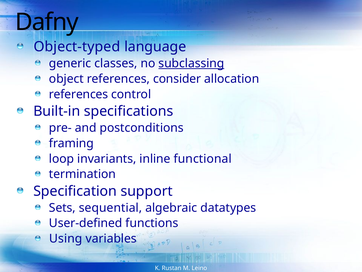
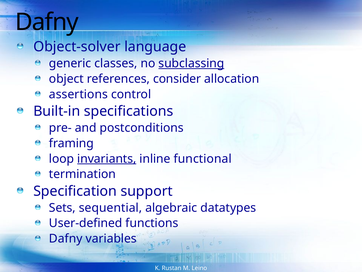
Object-typed: Object-typed -> Object-solver
references at (79, 94): references -> assertions
invariants underline: none -> present
Using at (66, 238): Using -> Dafny
